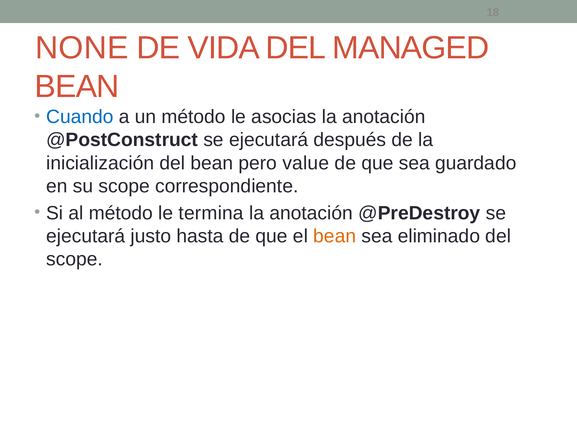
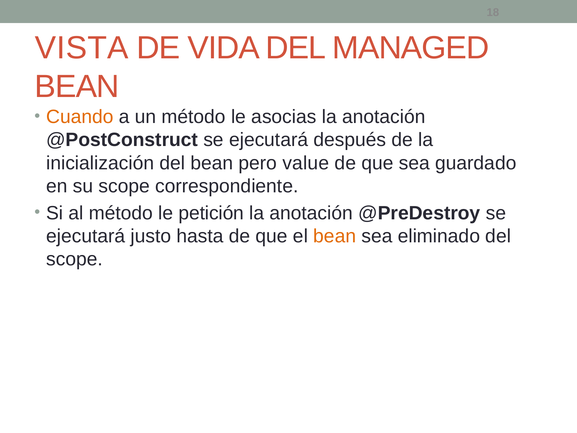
NONE: NONE -> VISTA
Cuando colour: blue -> orange
termina: termina -> petición
